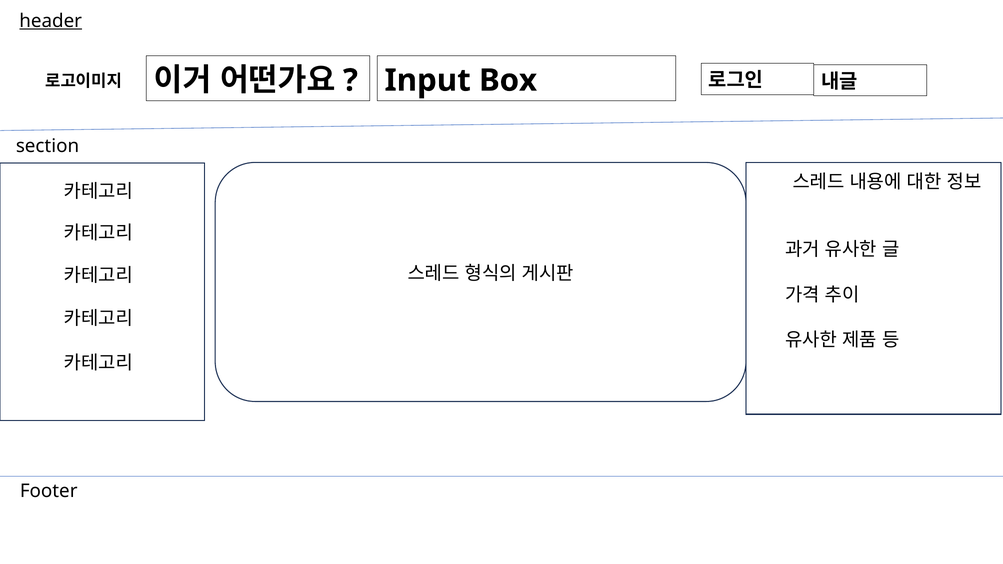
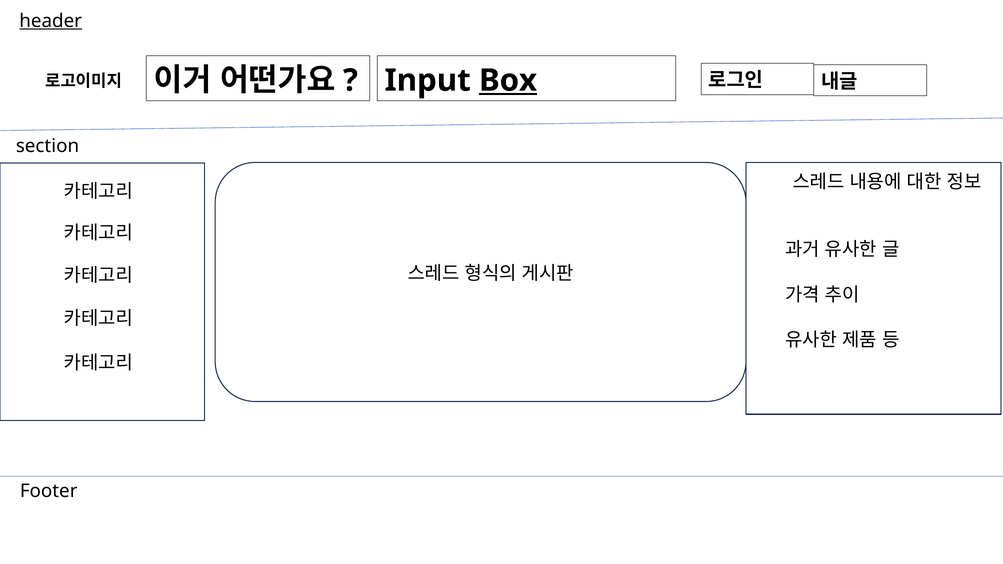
Box underline: none -> present
